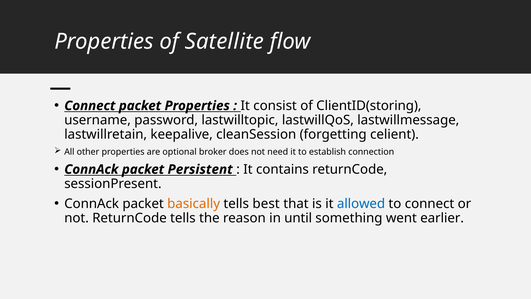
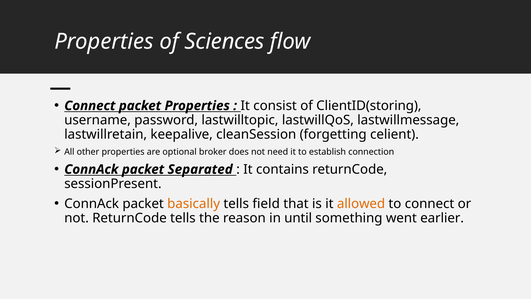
Satellite: Satellite -> Sciences
Persistent: Persistent -> Separated
best: best -> field
allowed colour: blue -> orange
